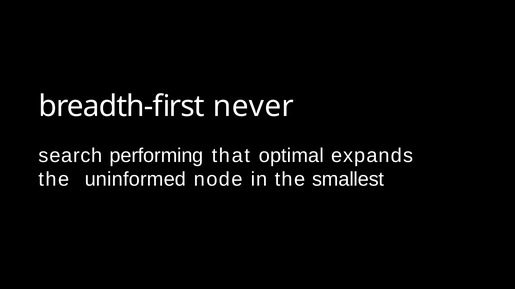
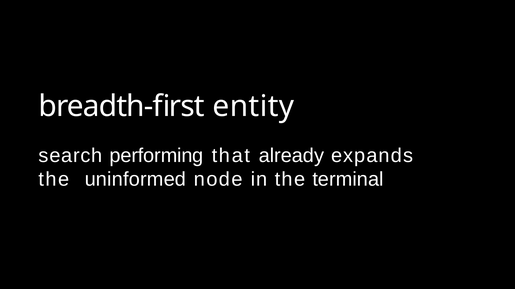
never: never -> entity
optimal: optimal -> already
smallest: smallest -> terminal
